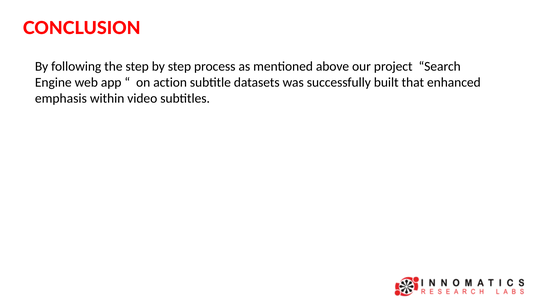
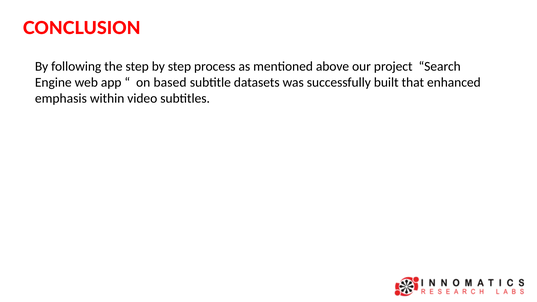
action: action -> based
